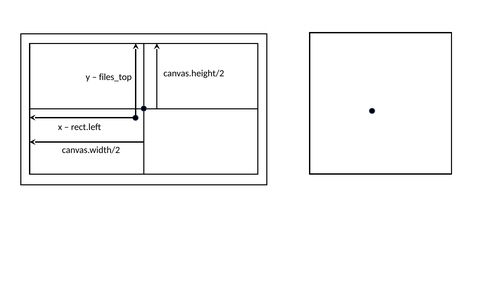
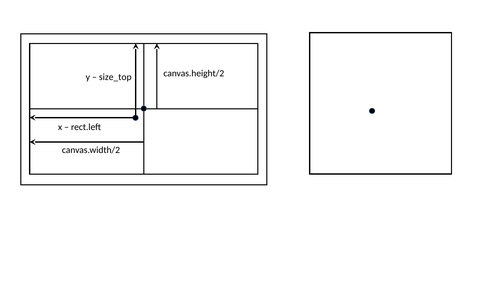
files_top: files_top -> size_top
